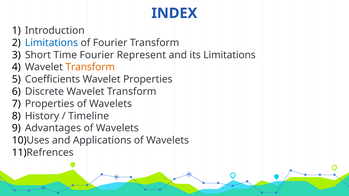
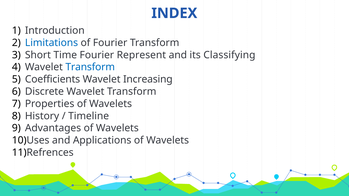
its Limitations: Limitations -> Classifying
Transform at (90, 67) colour: orange -> blue
Wavelet Properties: Properties -> Increasing
